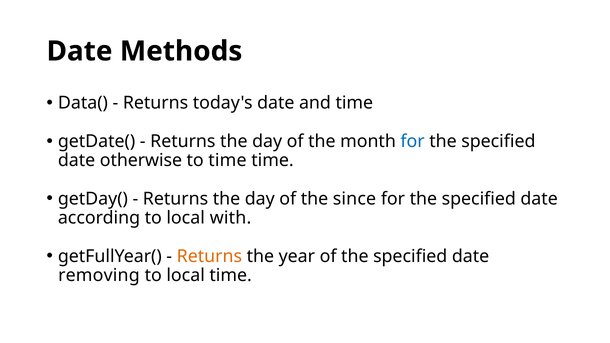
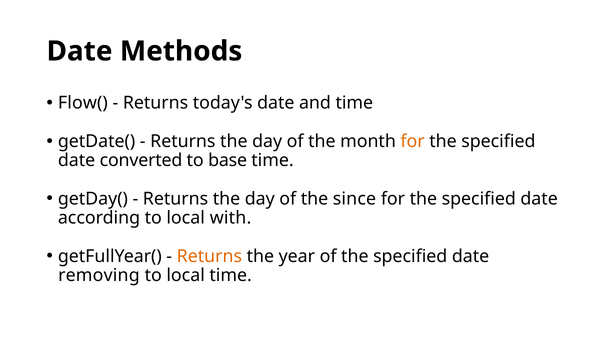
Data(: Data( -> Flow(
for at (413, 141) colour: blue -> orange
otherwise: otherwise -> converted
to time: time -> base
